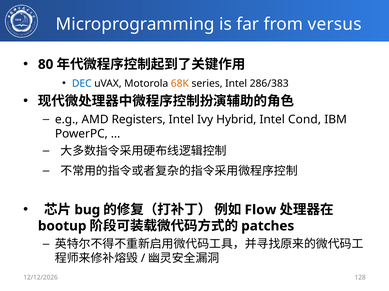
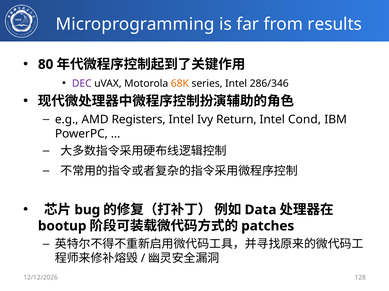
versus: versus -> results
DEC colour: blue -> purple
286/383: 286/383 -> 286/346
Hybrid: Hybrid -> Return
Flow: Flow -> Data
